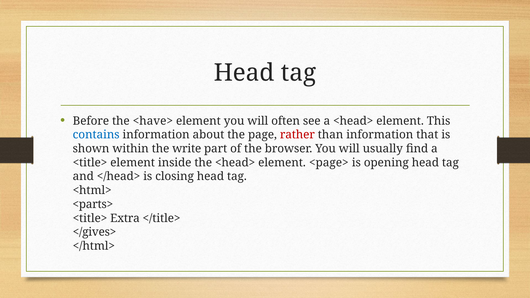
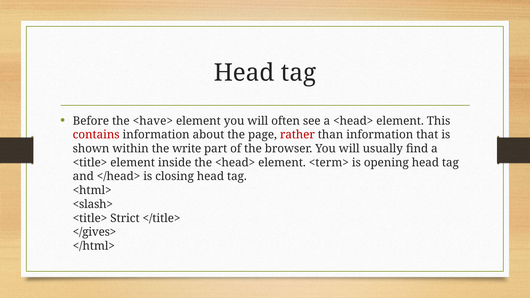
contains colour: blue -> red
<page>: <page> -> <term>
<parts>: <parts> -> <slash>
Extra: Extra -> Strict
